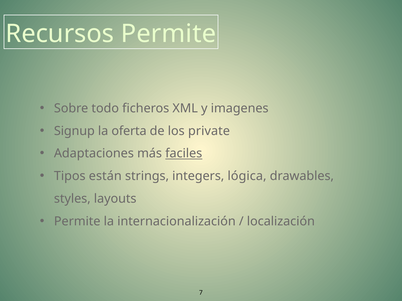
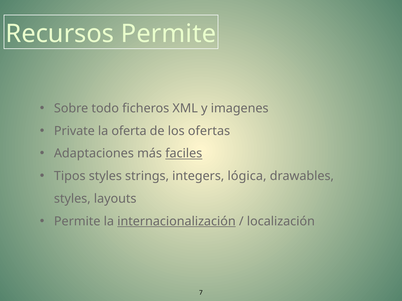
Signup: Signup -> Private
private: private -> ofertas
Tipos están: están -> styles
internacionalización underline: none -> present
